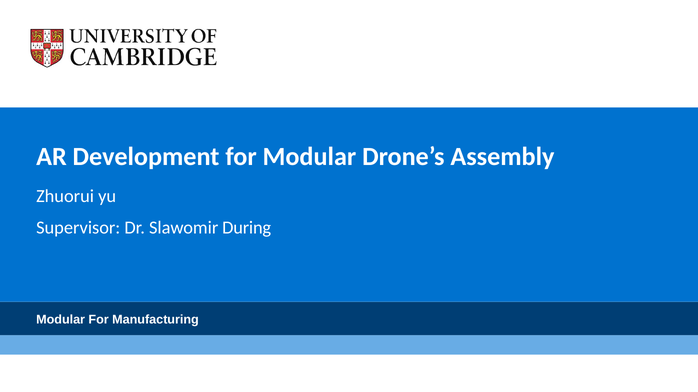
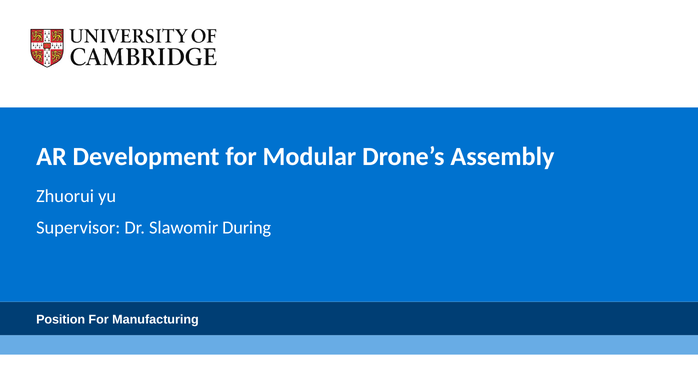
Modular at (61, 320): Modular -> Position
